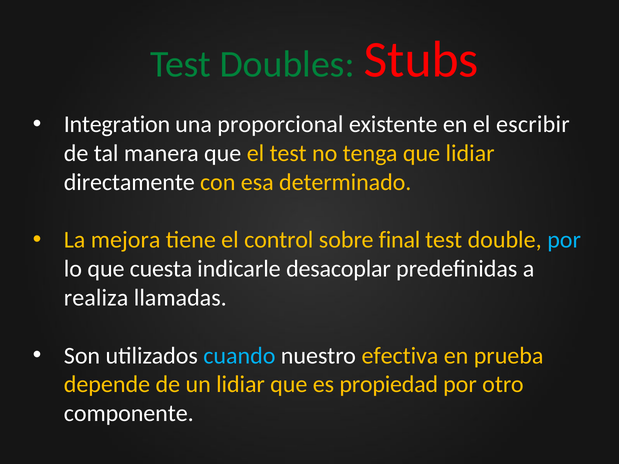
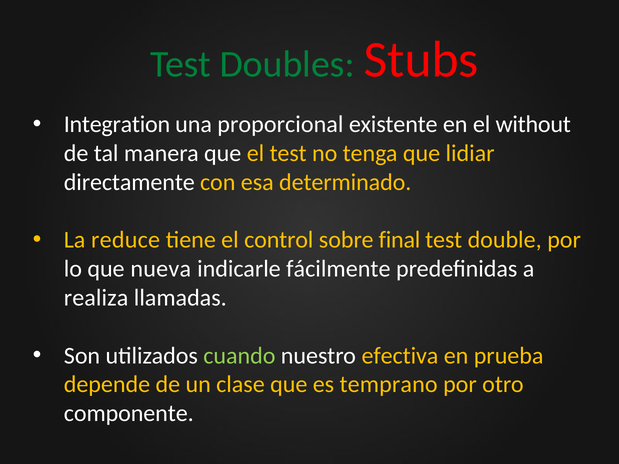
escribir: escribir -> without
mejora: mejora -> reduce
por at (564, 240) colour: light blue -> yellow
cuesta: cuesta -> nueva
desacoplar: desacoplar -> fácilmente
cuando colour: light blue -> light green
un lidiar: lidiar -> clase
propiedad: propiedad -> temprano
